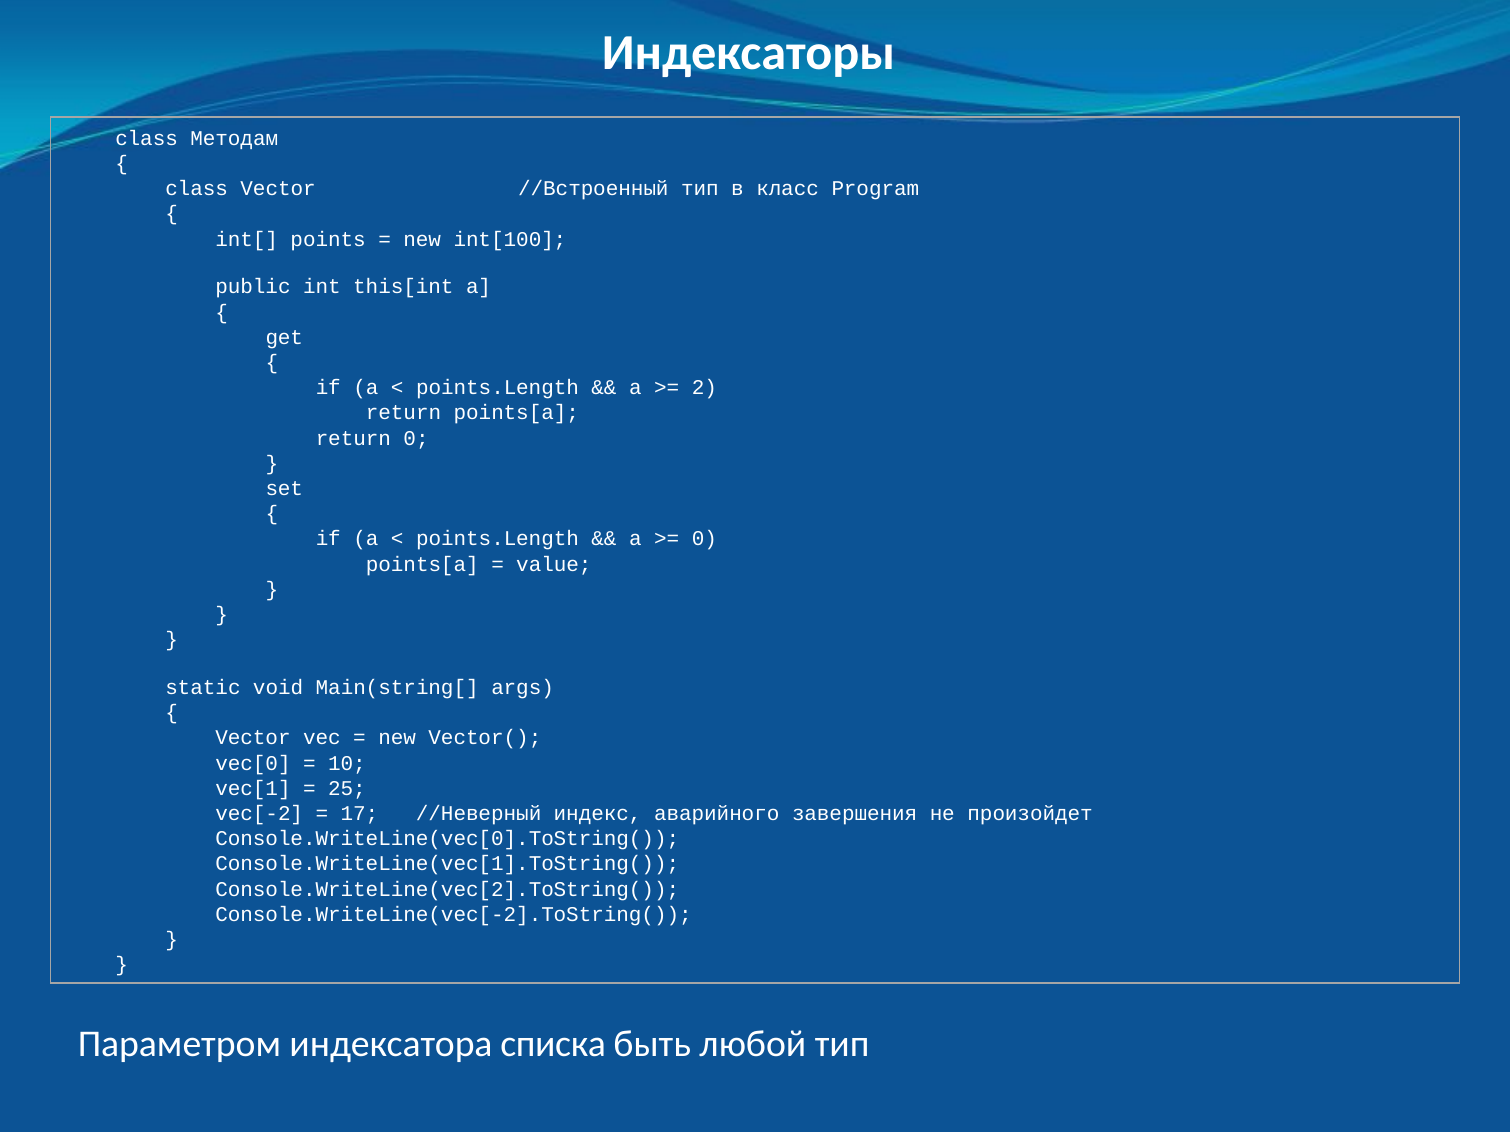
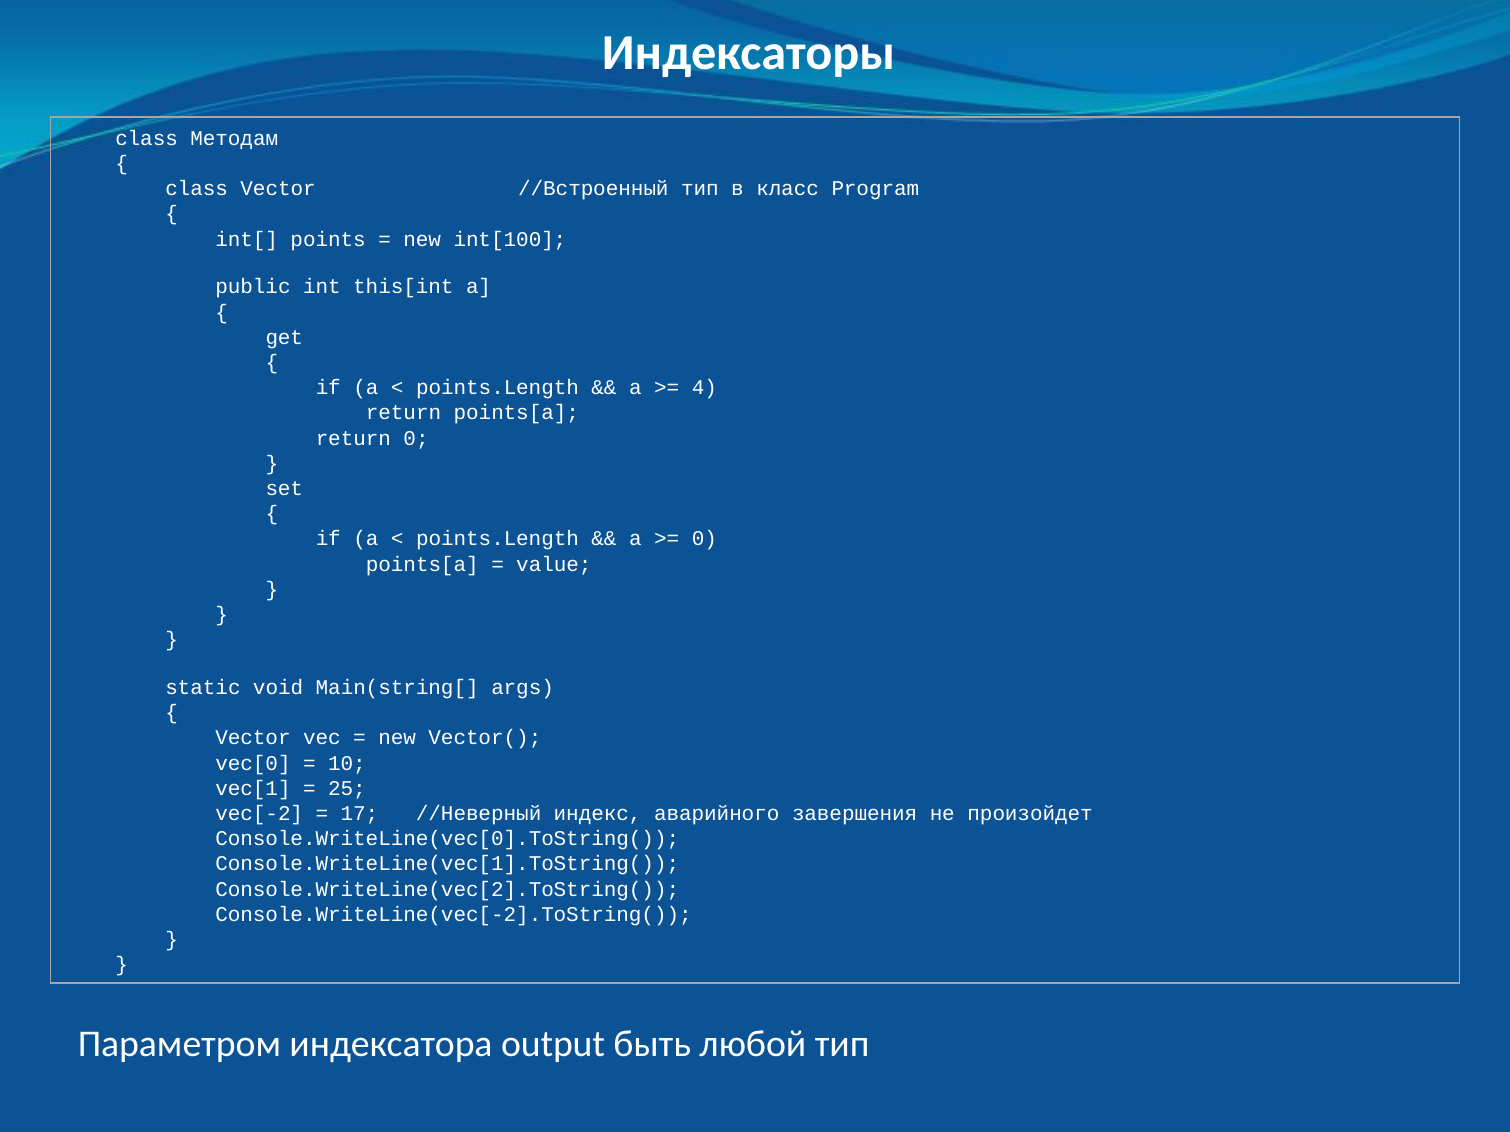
2: 2 -> 4
списка: списка -> output
